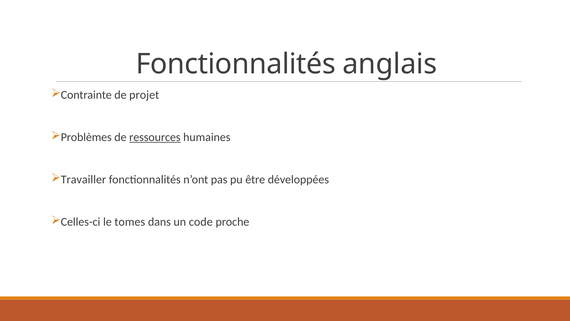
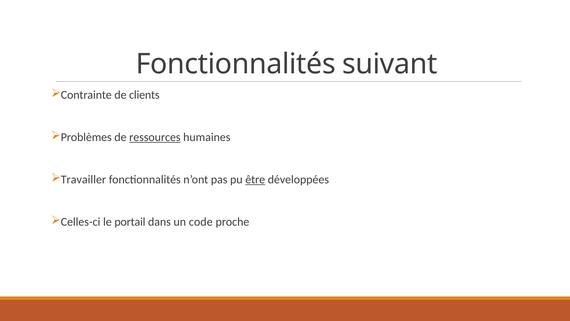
anglais: anglais -> suivant
projet: projet -> clients
être underline: none -> present
tomes: tomes -> portail
